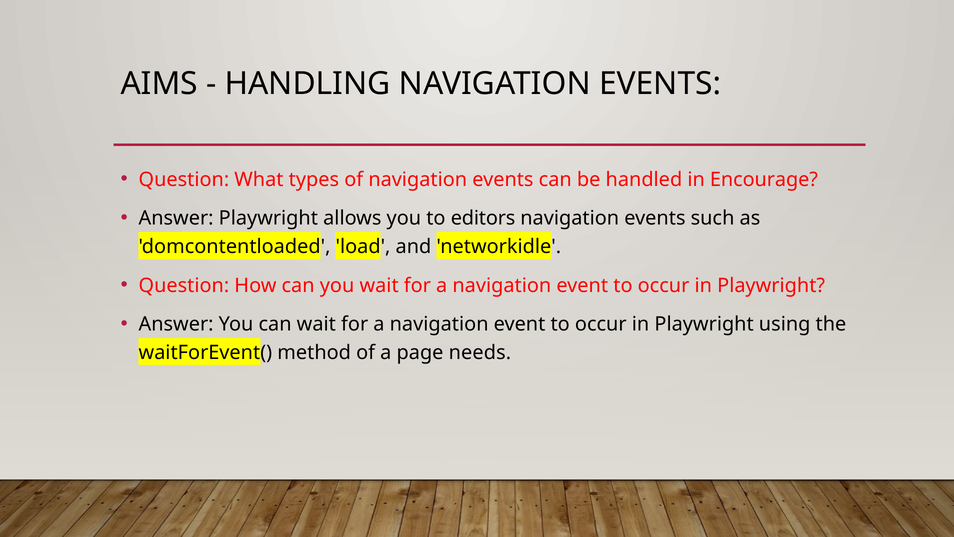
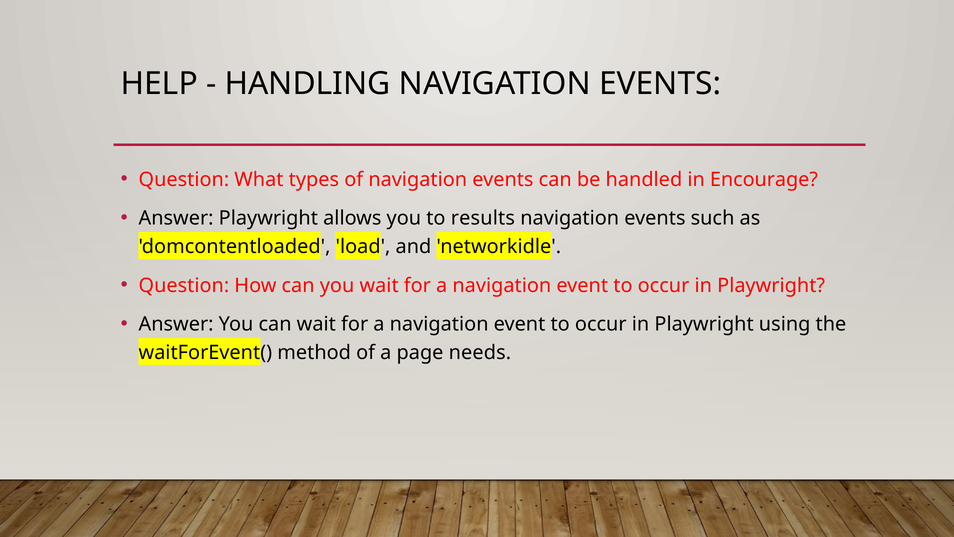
AIMS: AIMS -> HELP
editors: editors -> results
